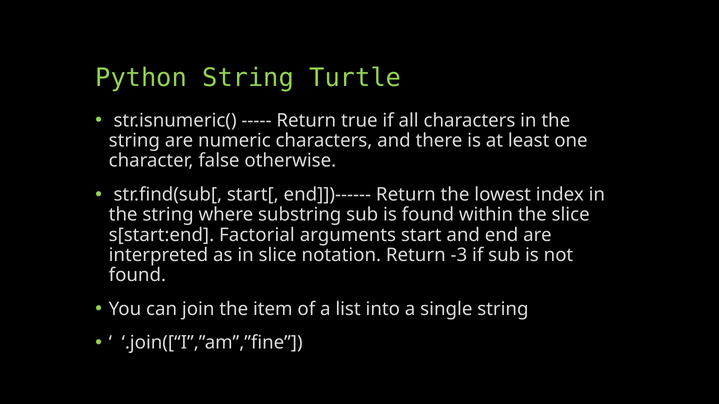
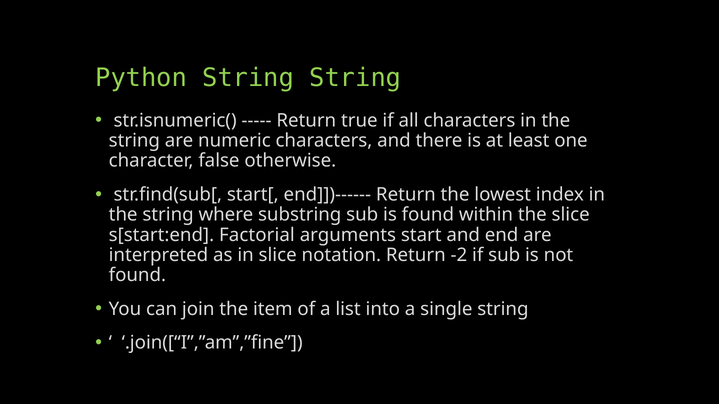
String Turtle: Turtle -> String
-3: -3 -> -2
